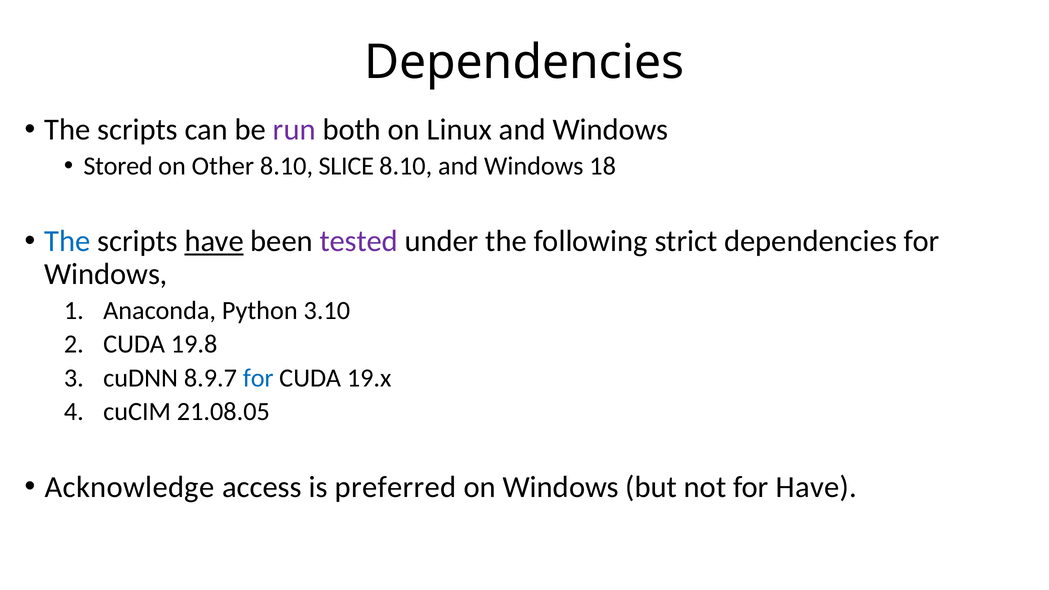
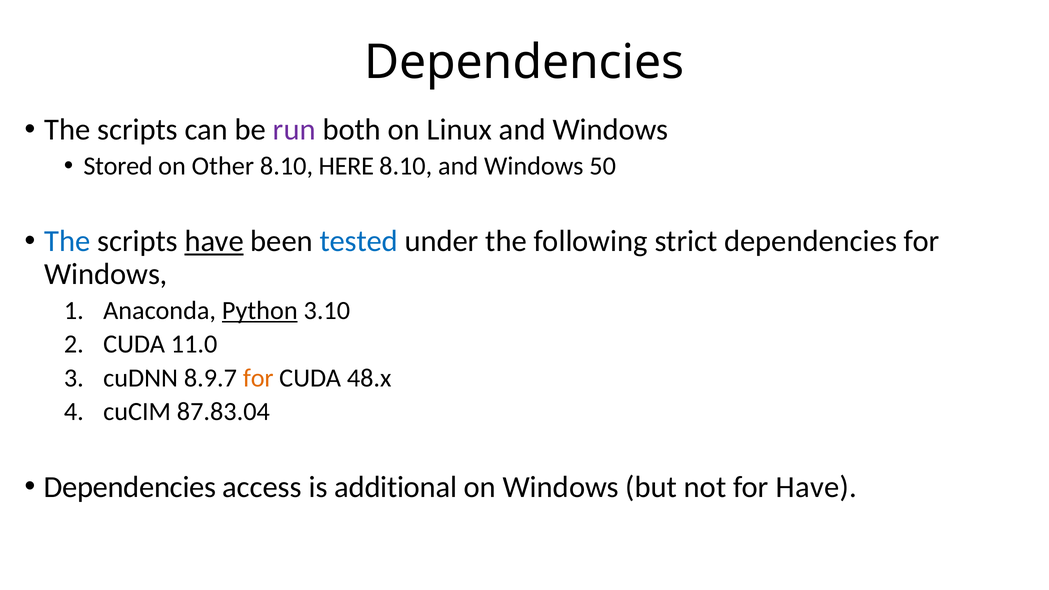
SLICE: SLICE -> HERE
18: 18 -> 50
tested colour: purple -> blue
Python underline: none -> present
19.8: 19.8 -> 11.0
for at (258, 378) colour: blue -> orange
19.x: 19.x -> 48.x
21.08.05: 21.08.05 -> 87.83.04
Acknowledge at (130, 487): Acknowledge -> Dependencies
preferred: preferred -> additional
